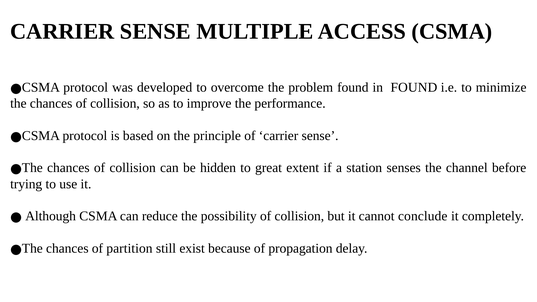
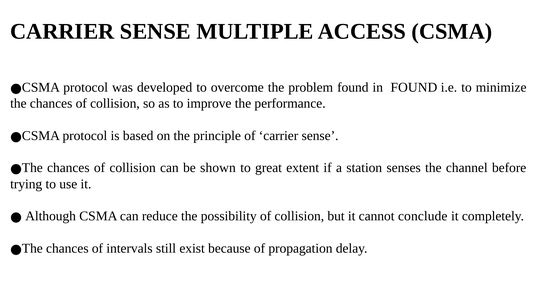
hidden: hidden -> shown
partition: partition -> intervals
